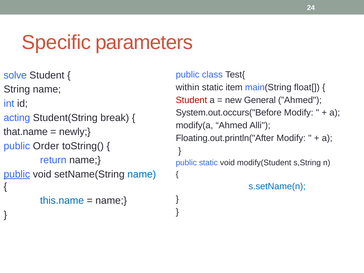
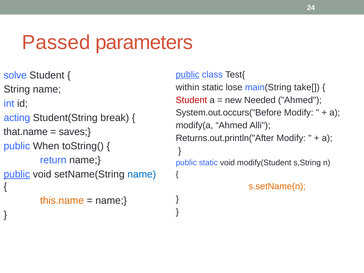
Specific: Specific -> Passed
public at (188, 75) underline: none -> present
item: item -> lose
float[: float[ -> take[
General: General -> Needed
newly: newly -> saves
Floating.out.println("After: Floating.out.println("After -> Returns.out.println("After
Order: Order -> When
s.setName(n colour: blue -> orange
this.name colour: blue -> orange
